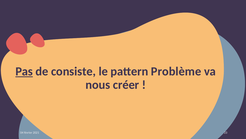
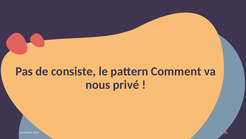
Pas underline: present -> none
Problème: Problème -> Comment
créer: créer -> privé
